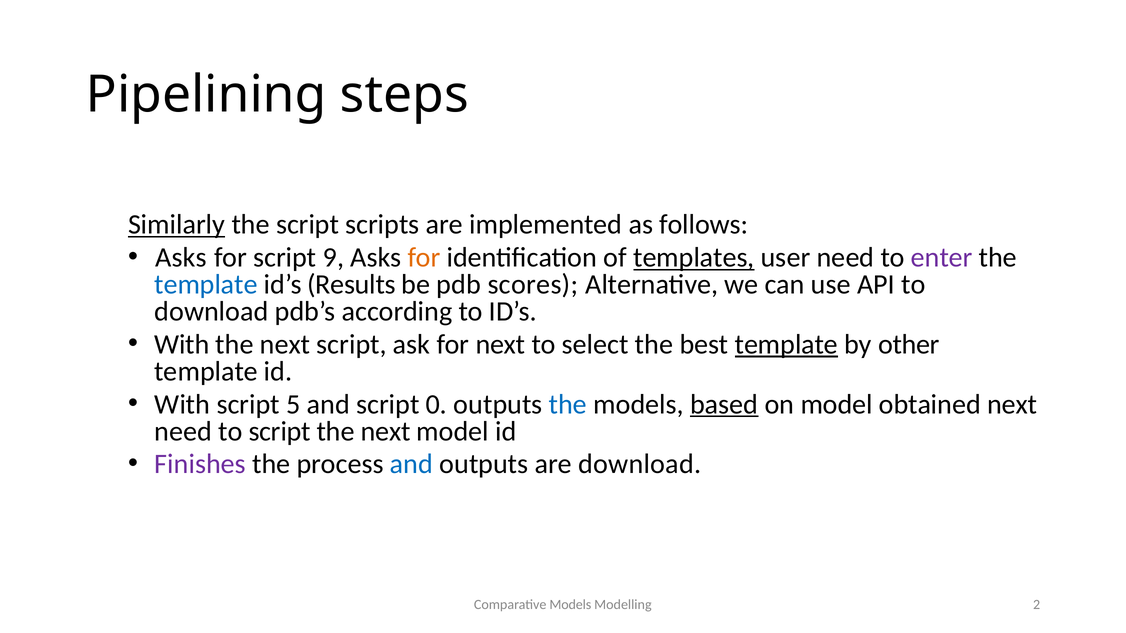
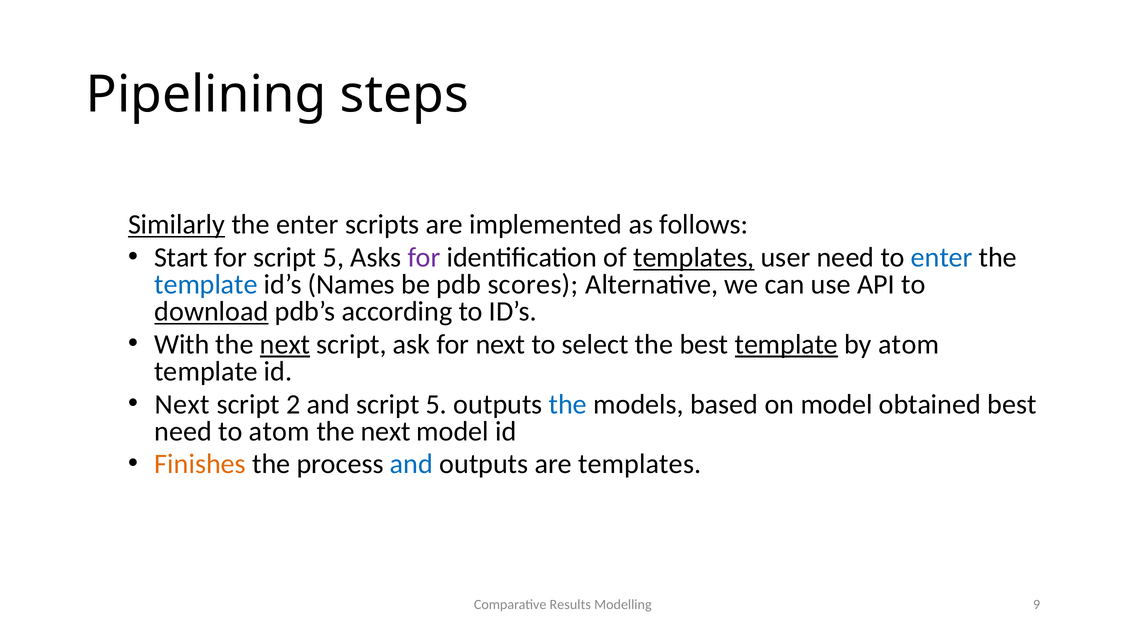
the script: script -> enter
Asks at (181, 258): Asks -> Start
for script 9: 9 -> 5
for at (424, 258) colour: orange -> purple
enter at (942, 258) colour: purple -> blue
Results: Results -> Names
download at (211, 312) underline: none -> present
next at (285, 345) underline: none -> present
by other: other -> atom
With at (182, 405): With -> Next
5: 5 -> 2
and script 0: 0 -> 5
based underline: present -> none
obtained next: next -> best
to script: script -> atom
Finishes colour: purple -> orange
are download: download -> templates
Comparative Models: Models -> Results
2: 2 -> 9
